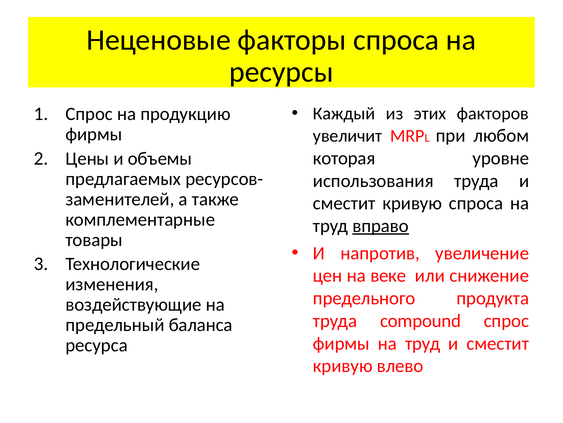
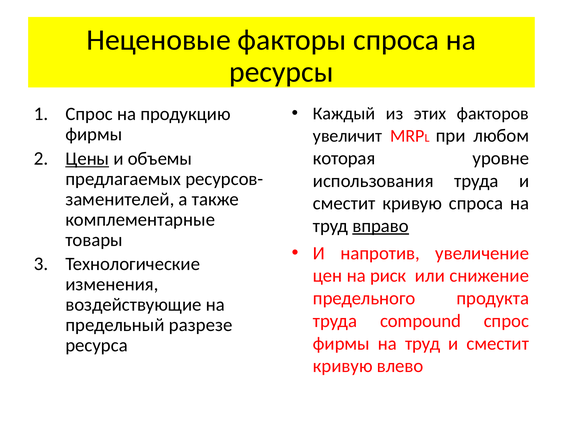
Цены underline: none -> present
веке: веке -> риск
баланса: баланса -> разрезе
